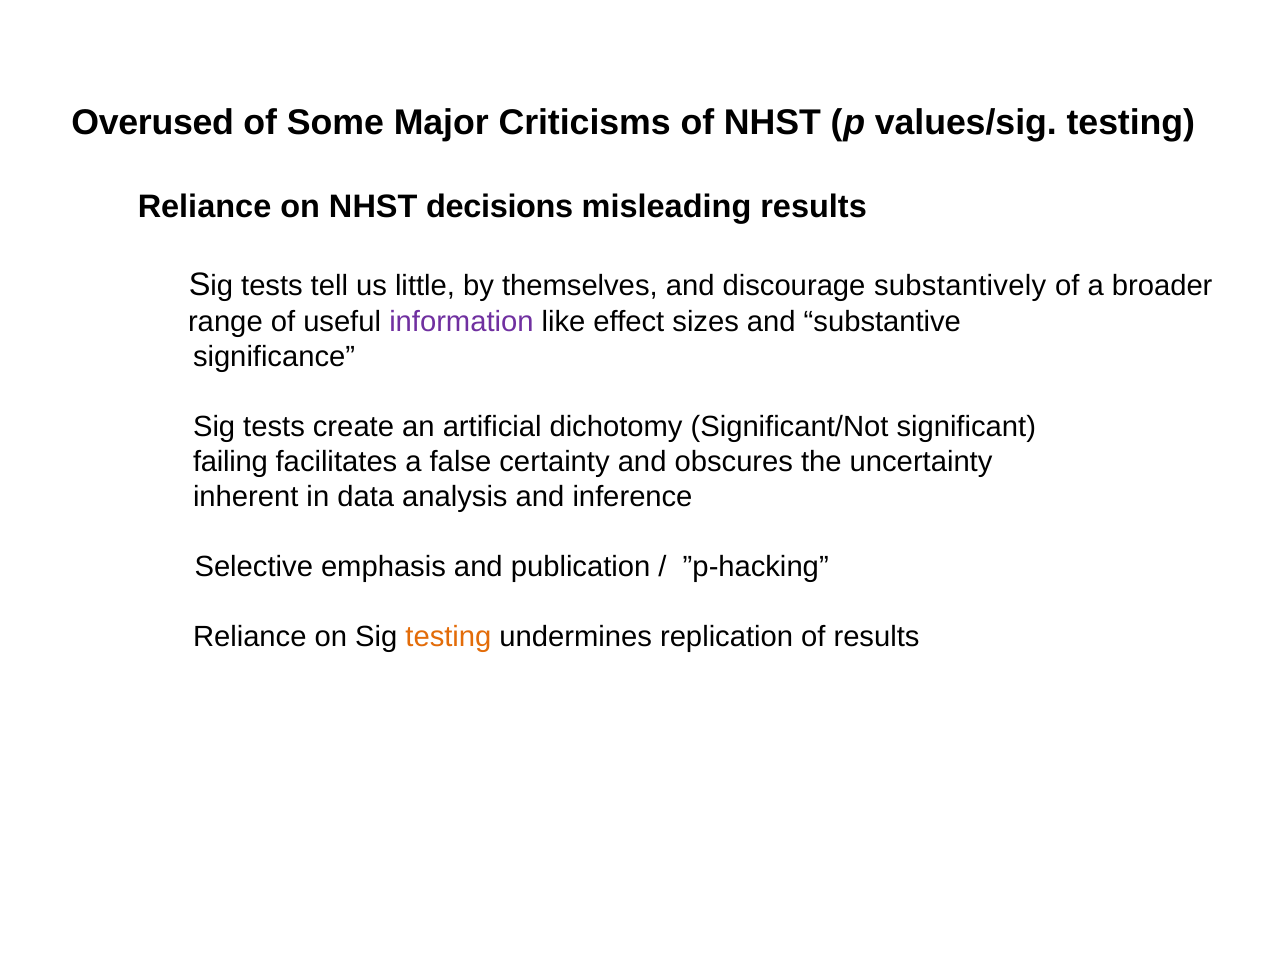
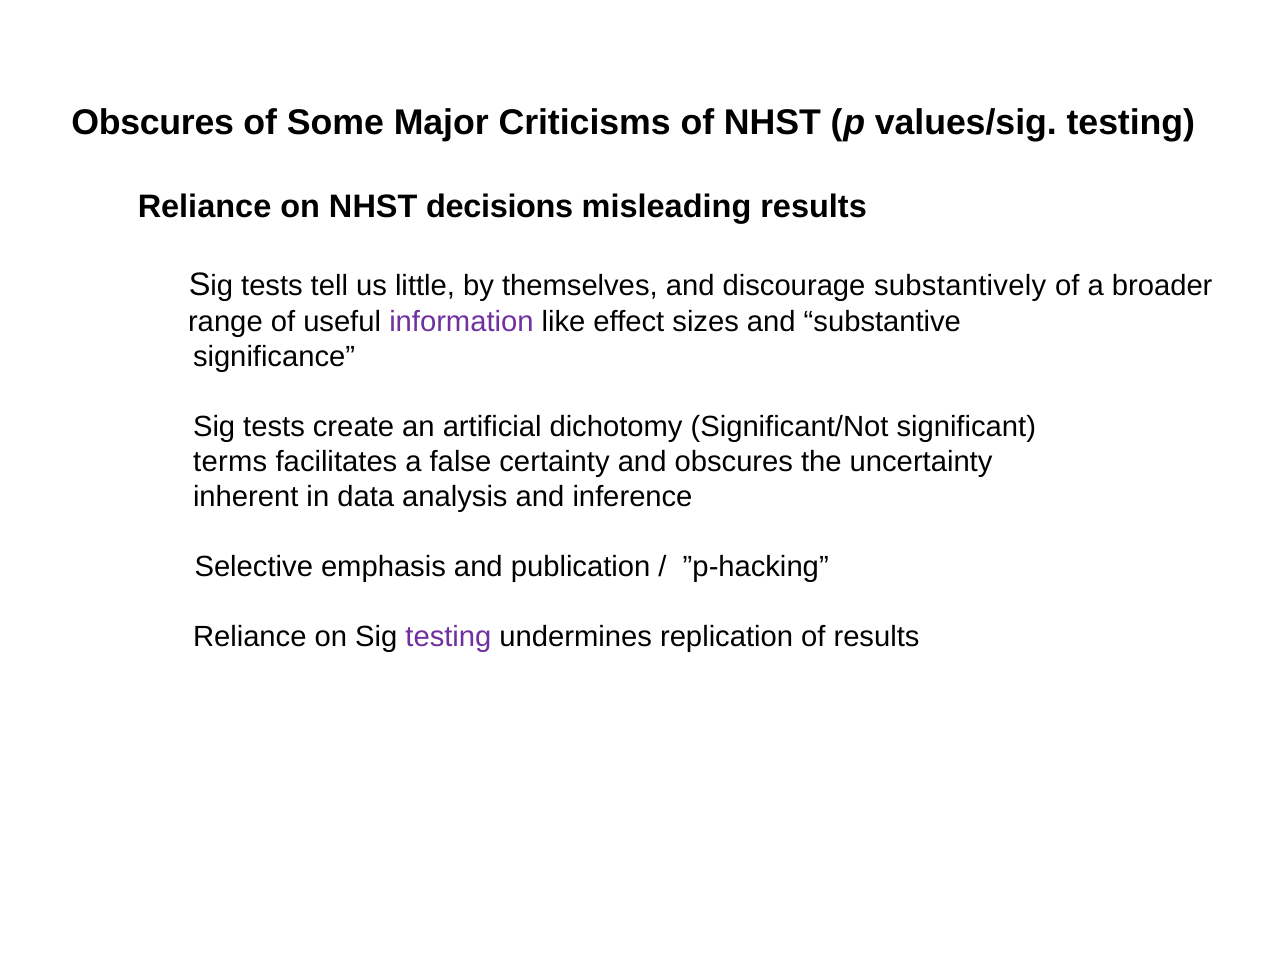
Overused at (153, 123): Overused -> Obscures
failing: failing -> terms
testing at (448, 637) colour: orange -> purple
